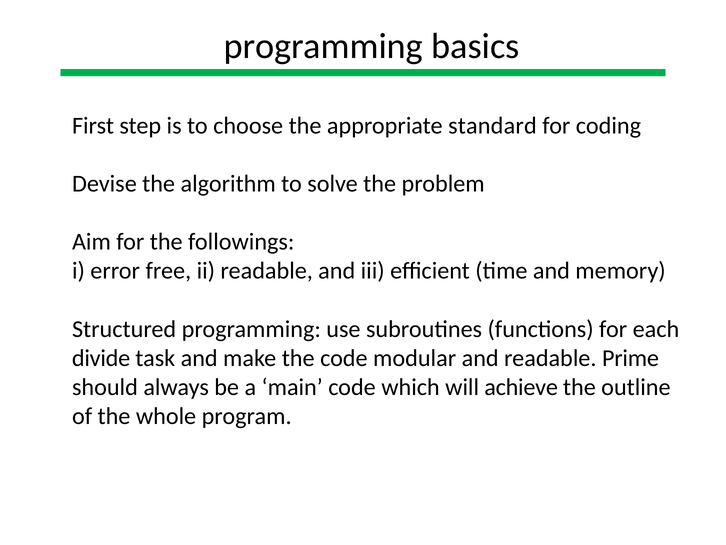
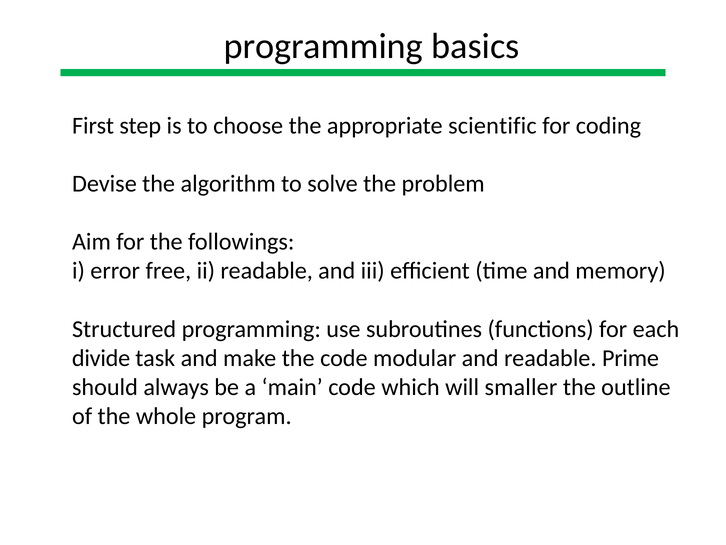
standard: standard -> scientific
achieve: achieve -> smaller
